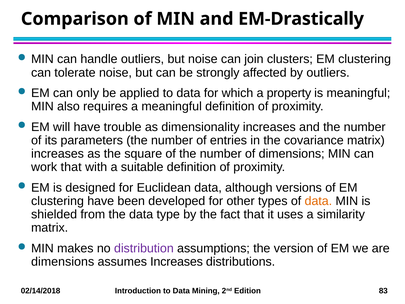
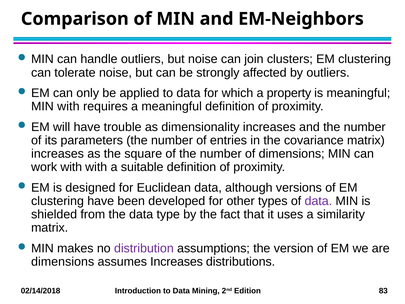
EM-Drastically: EM-Drastically -> EM-Neighbors
MIN also: also -> with
work that: that -> with
data at (318, 201) colour: orange -> purple
